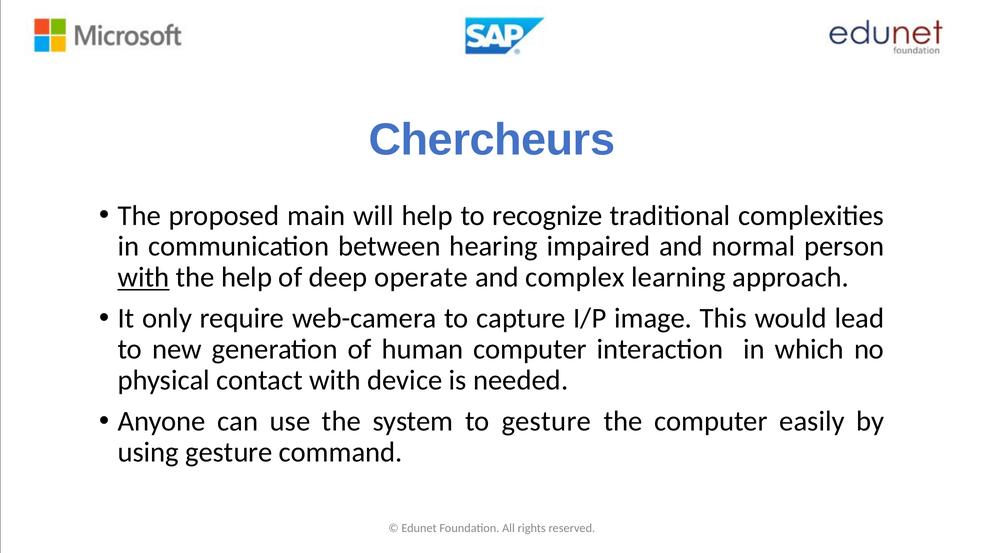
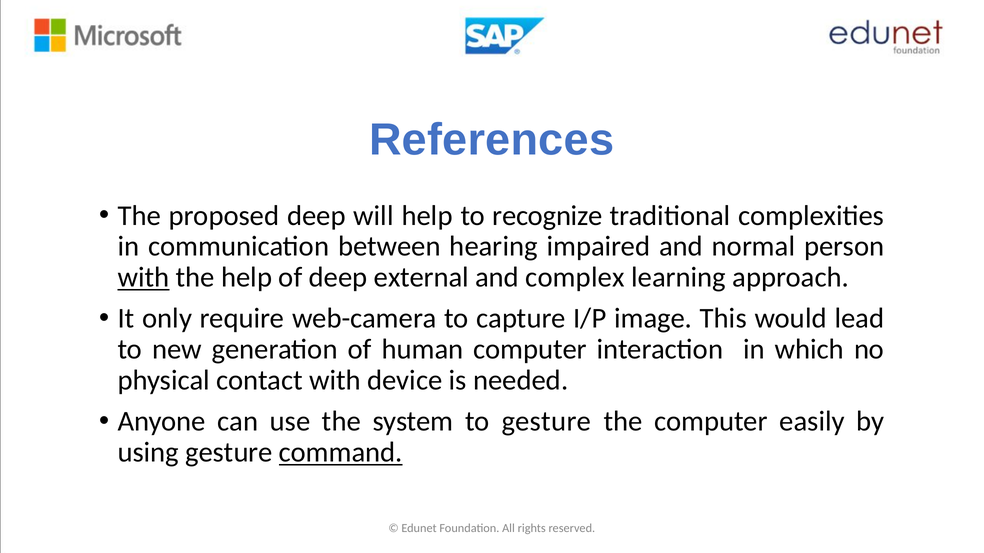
Chercheurs: Chercheurs -> References
proposed main: main -> deep
operate: operate -> external
command underline: none -> present
